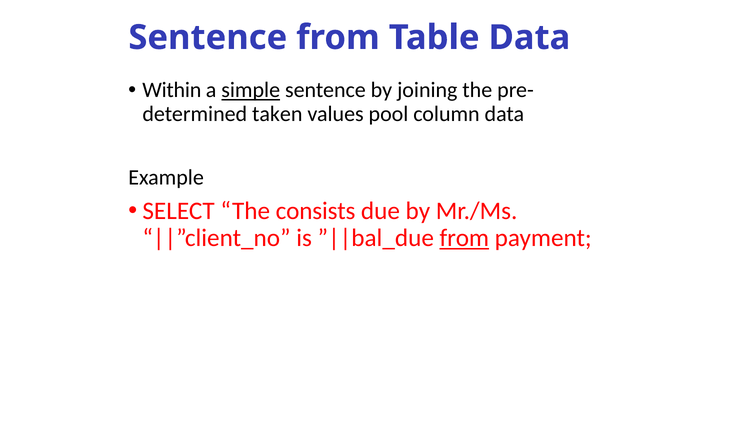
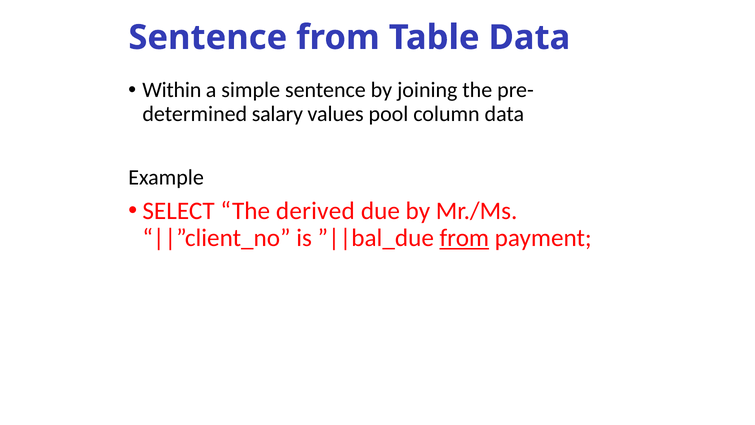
simple underline: present -> none
taken: taken -> salary
consists: consists -> derived
